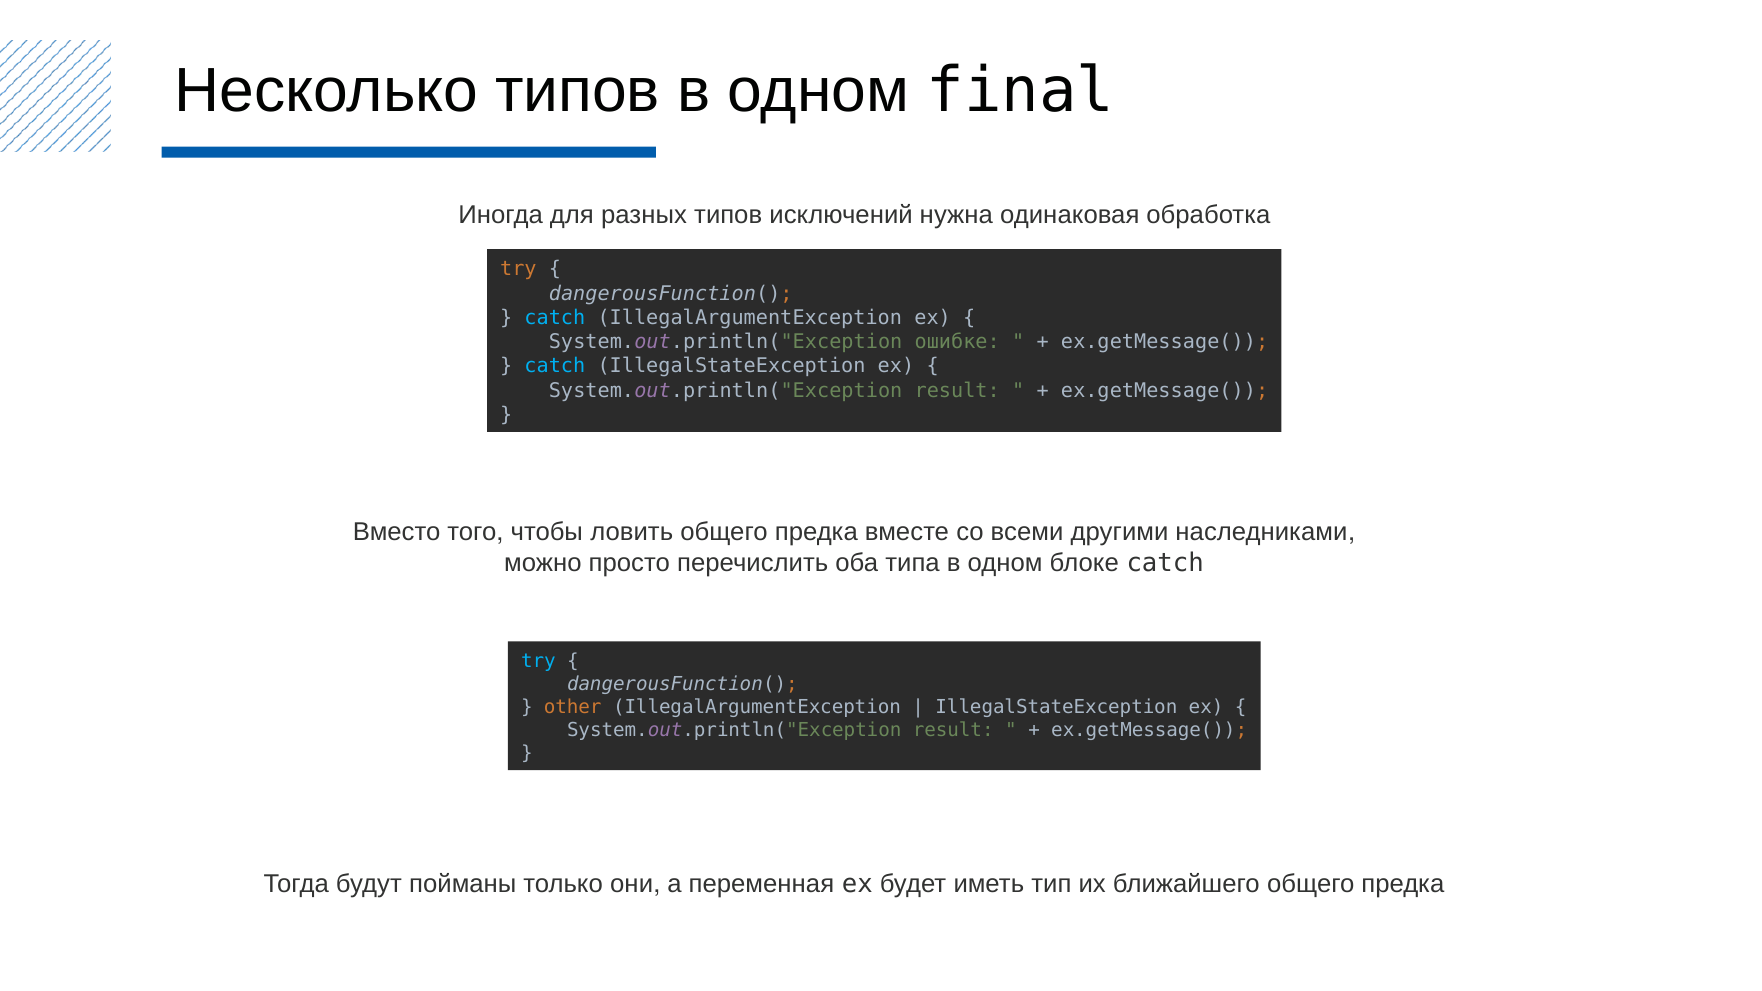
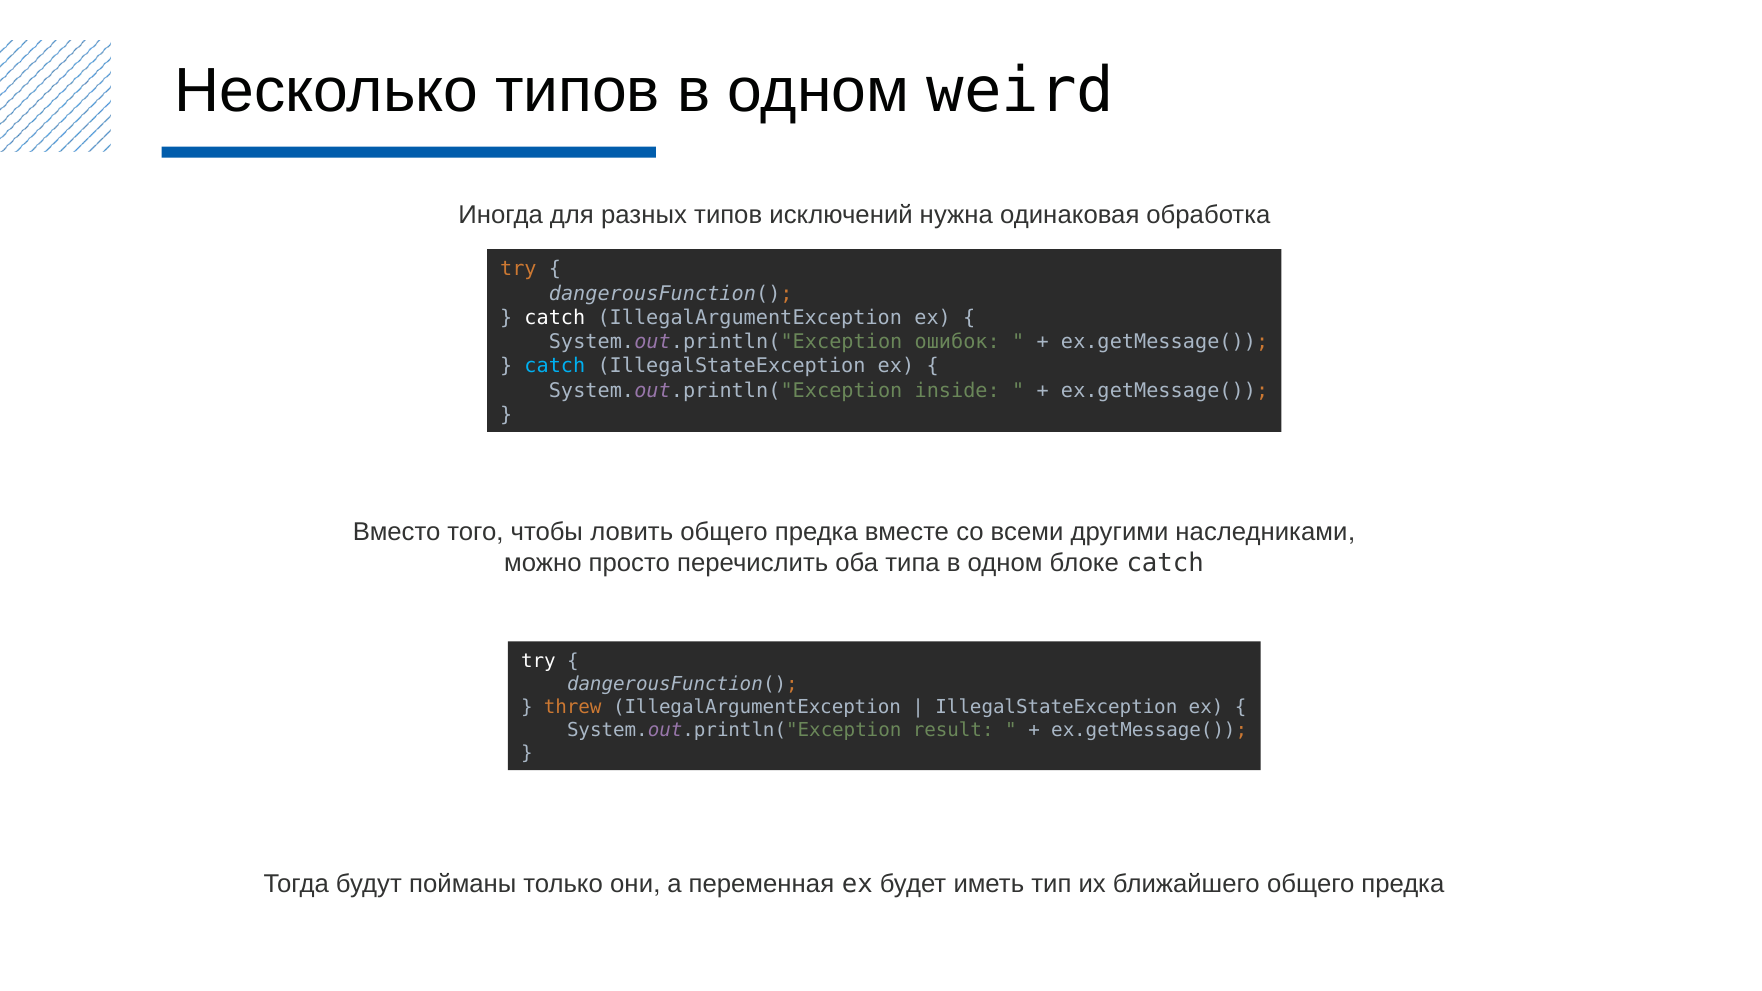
final: final -> weird
catch at (555, 318) colour: light blue -> white
ошибке: ошибке -> ошибок
result at (957, 391): result -> inside
try at (538, 661) colour: light blue -> white
other: other -> threw
